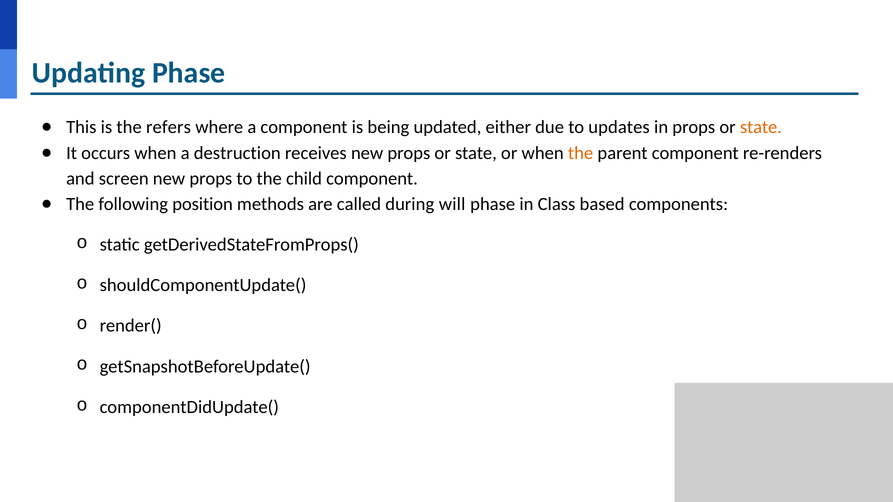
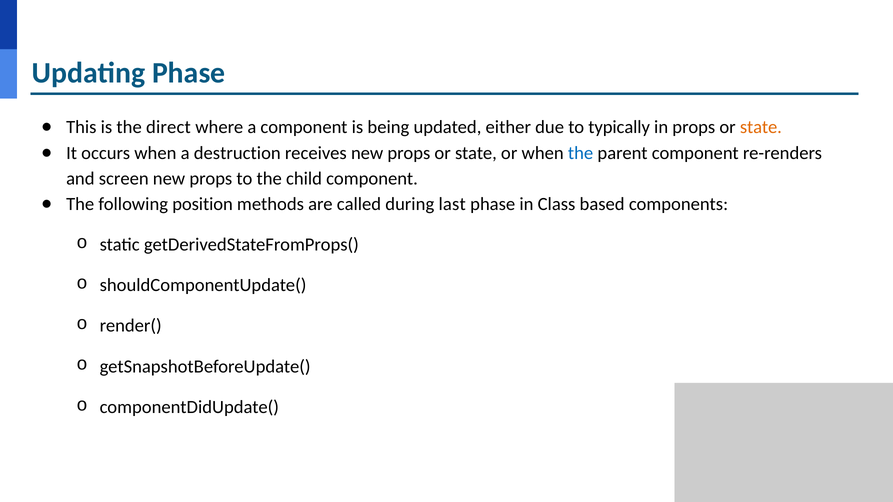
refers: refers -> direct
updates: updates -> typically
the at (581, 153) colour: orange -> blue
will: will -> last
